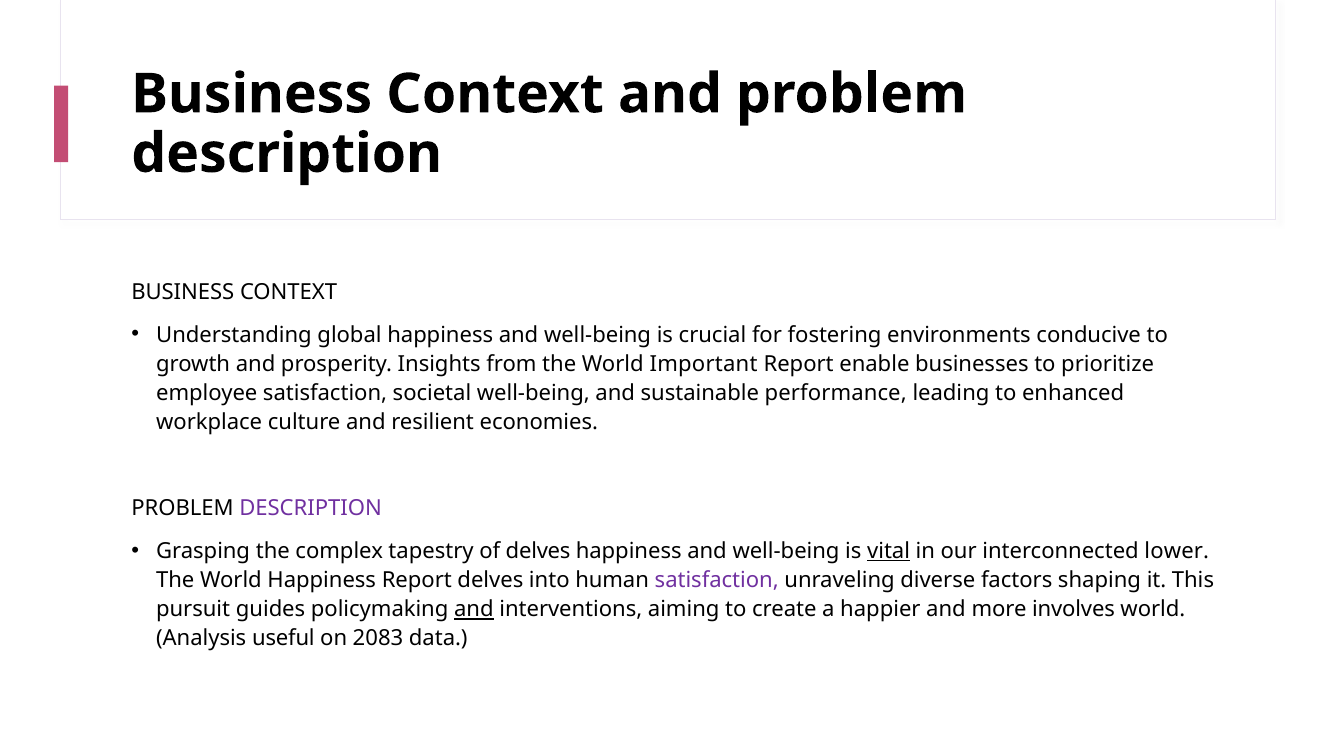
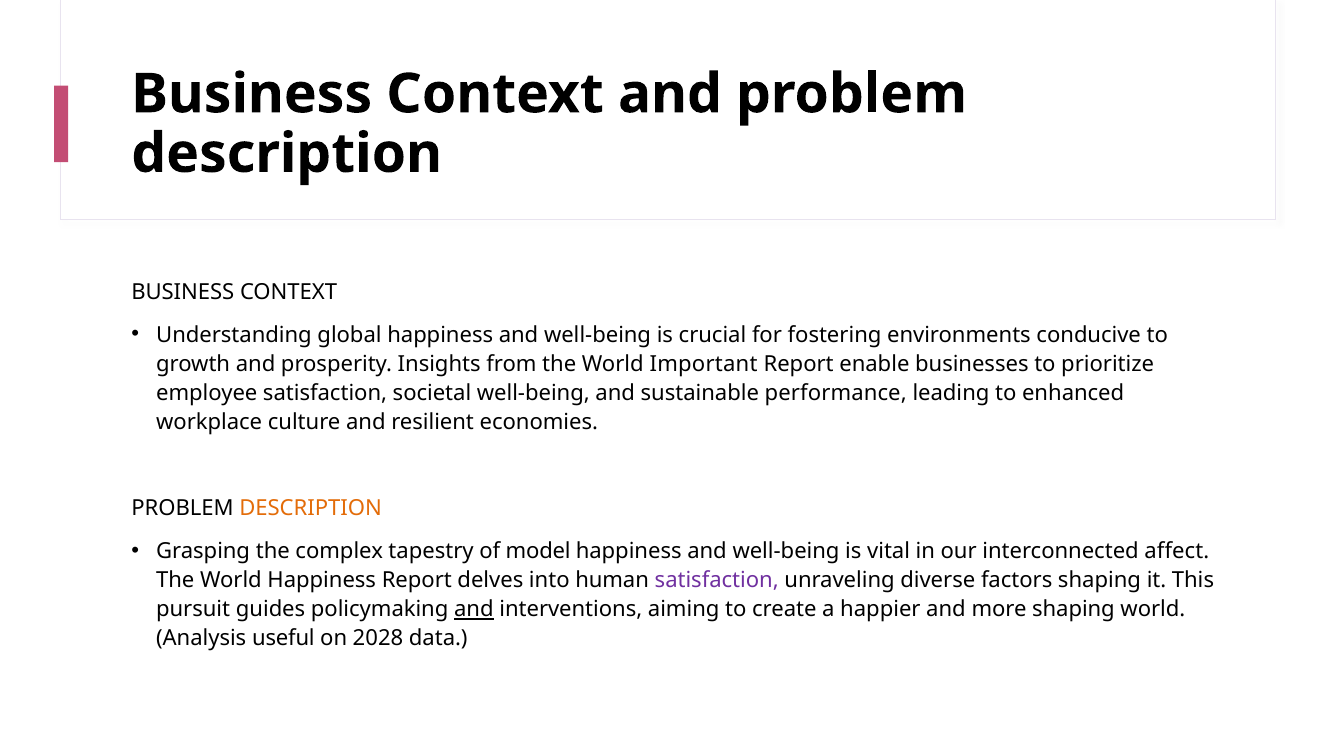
DESCRIPTION at (311, 508) colour: purple -> orange
of delves: delves -> model
vital underline: present -> none
lower: lower -> affect
more involves: involves -> shaping
2083: 2083 -> 2028
